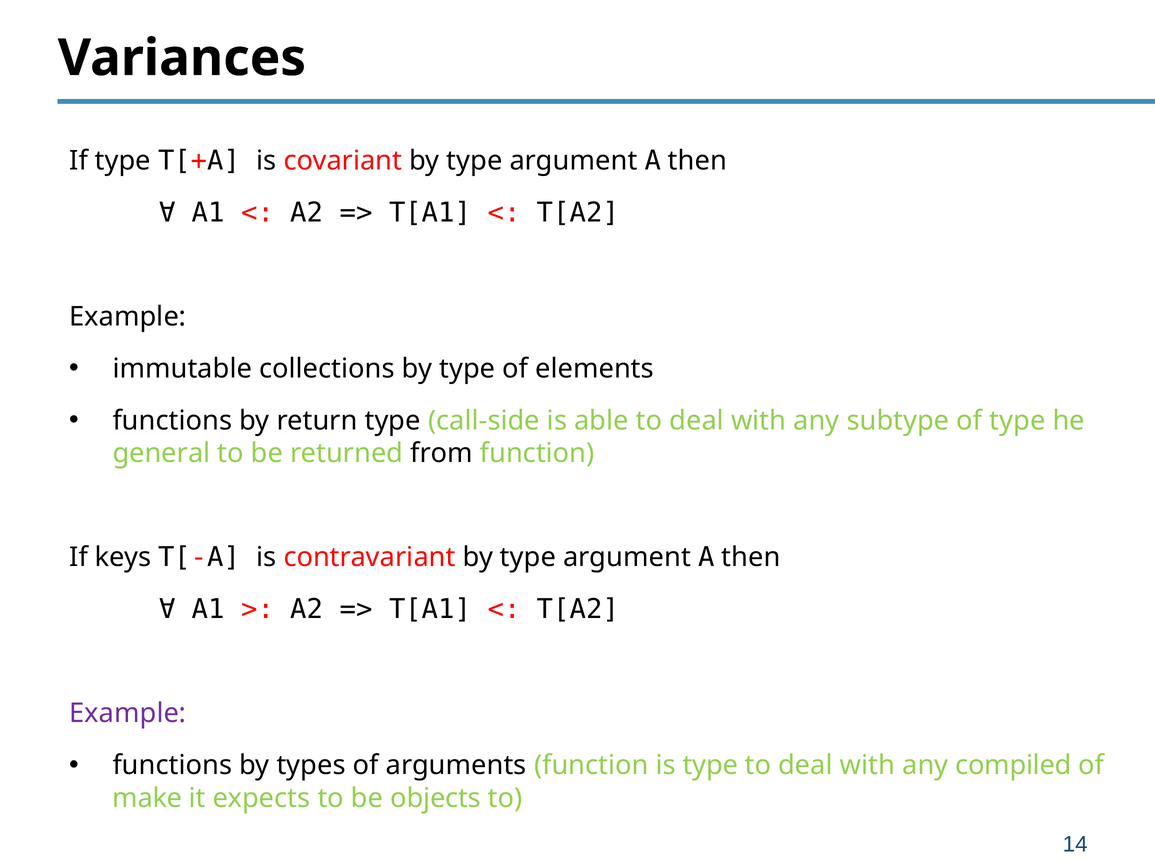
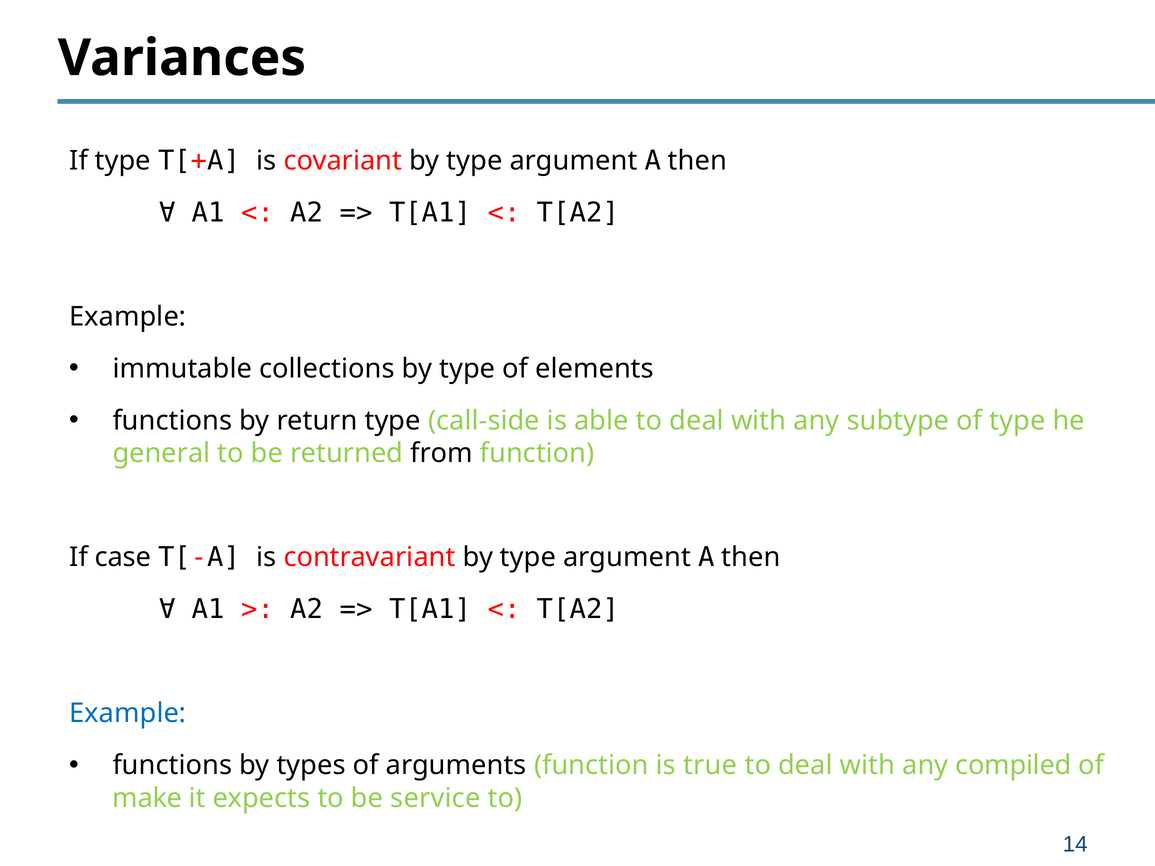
keys: keys -> case
Example at (128, 714) colour: purple -> blue
is type: type -> true
objects: objects -> service
